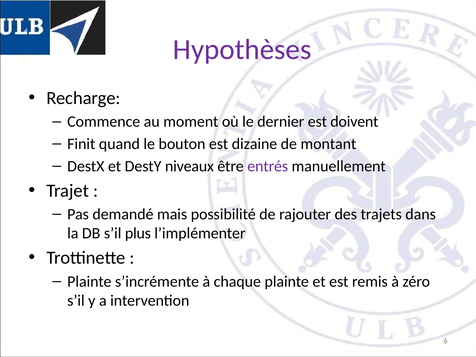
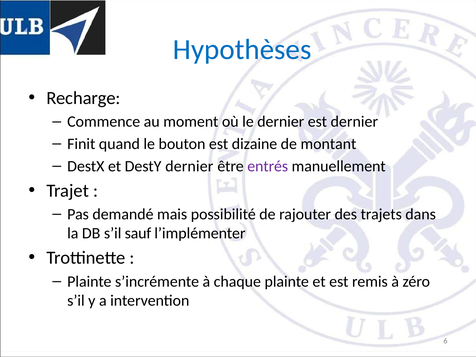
Hypothèses colour: purple -> blue
est doivent: doivent -> dernier
DestY niveaux: niveaux -> dernier
plus: plus -> sauf
